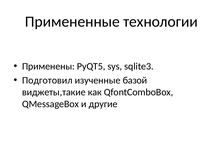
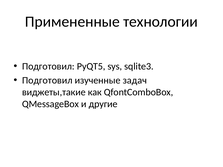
Применены at (48, 66): Применены -> Подготовил
базой: базой -> задач
